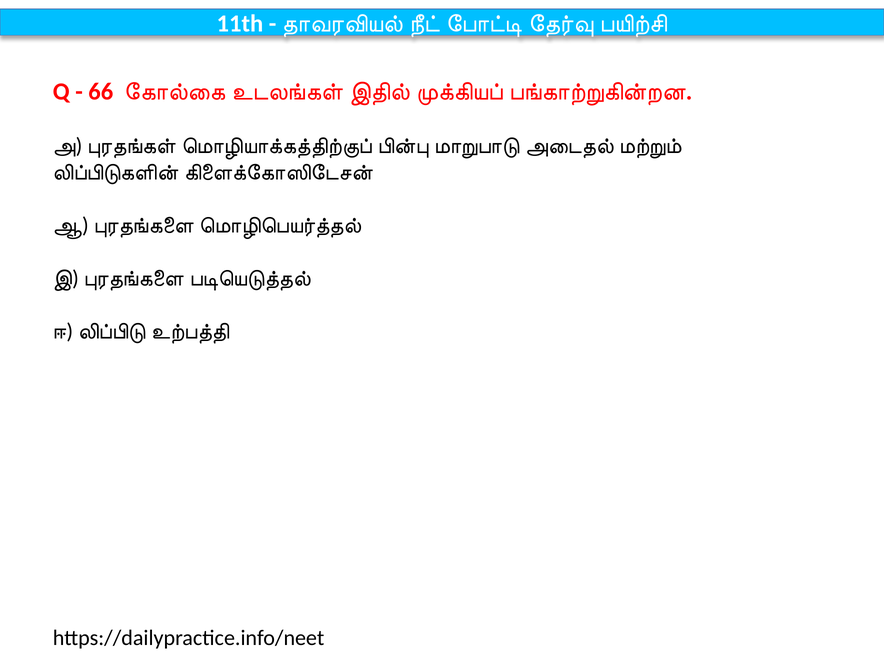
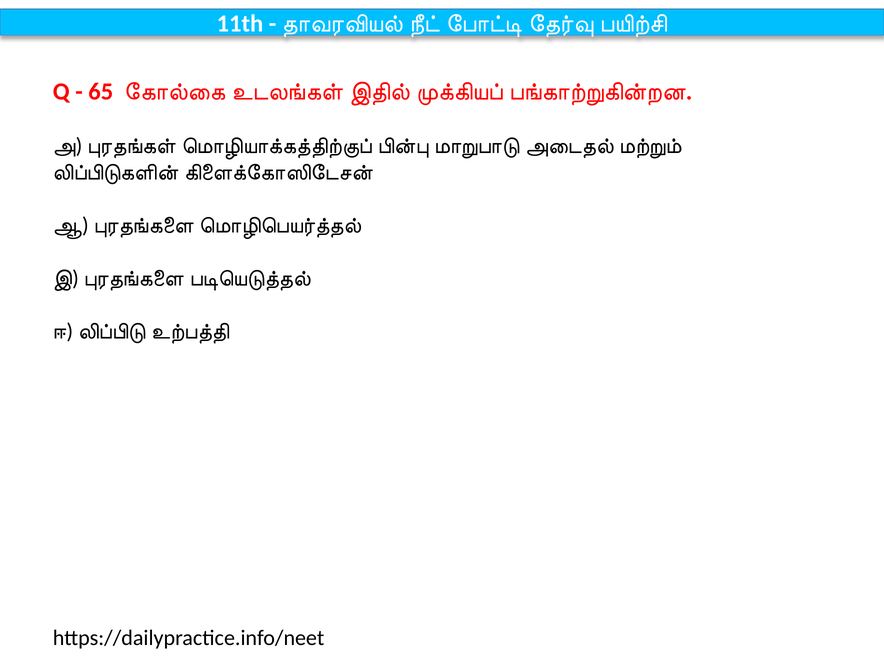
66: 66 -> 65
